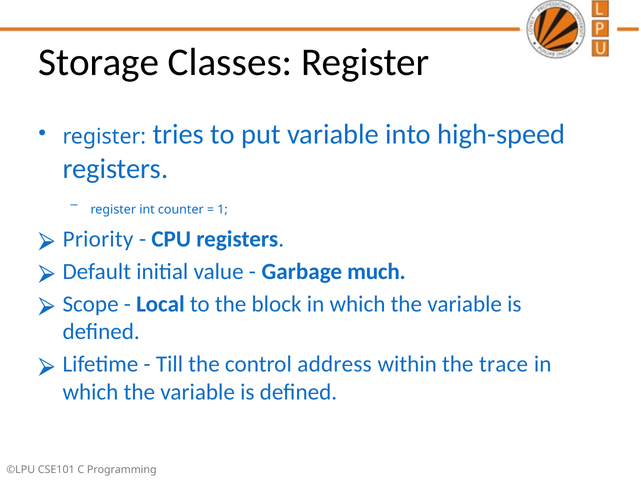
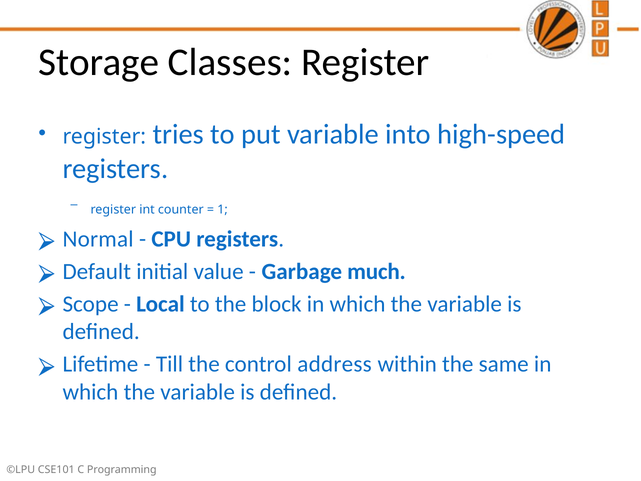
Priority: Priority -> Normal
trace: trace -> same
